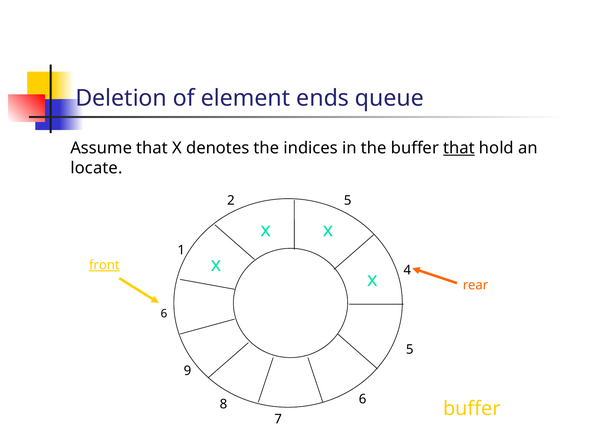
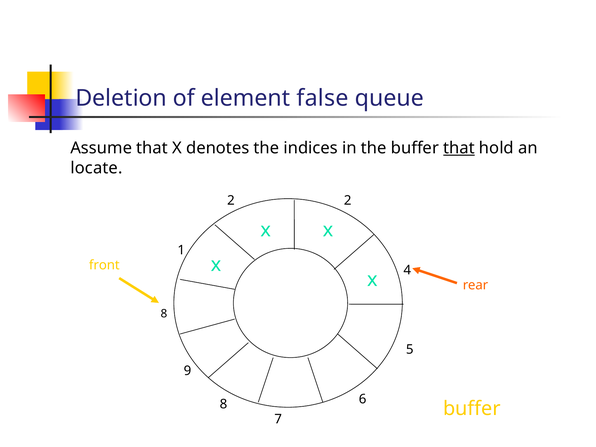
ends: ends -> false
2 5: 5 -> 2
front at (104, 265) underline: present -> none
6 at (164, 314): 6 -> 8
